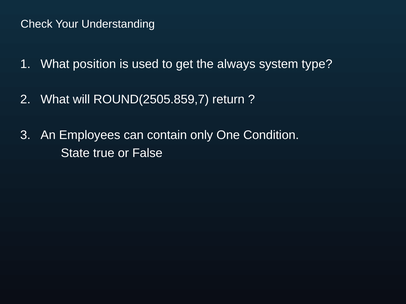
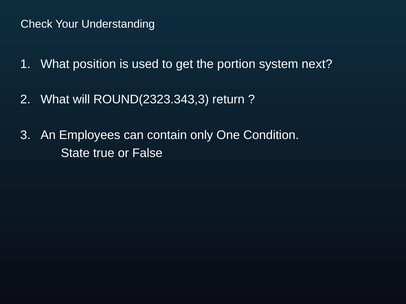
always: always -> portion
type: type -> next
ROUND(2505.859,7: ROUND(2505.859,7 -> ROUND(2323.343,3
